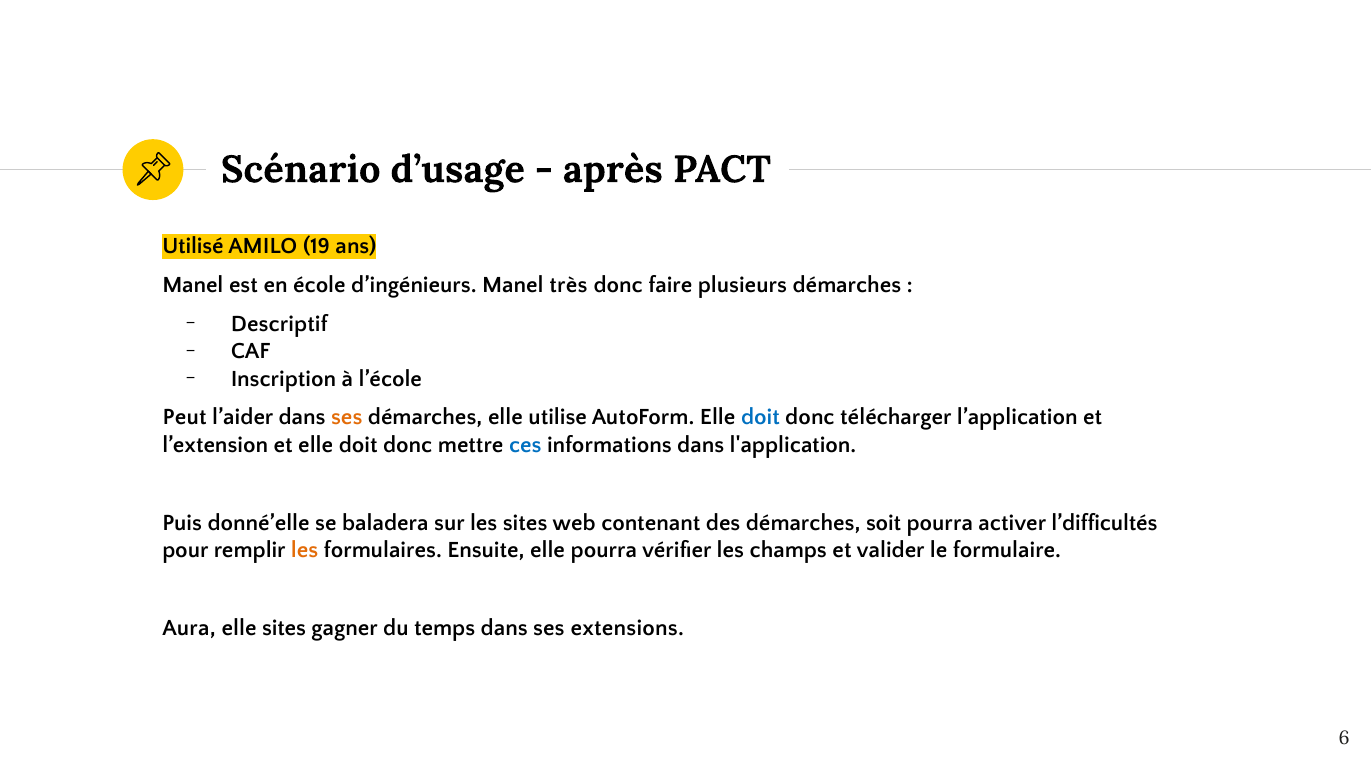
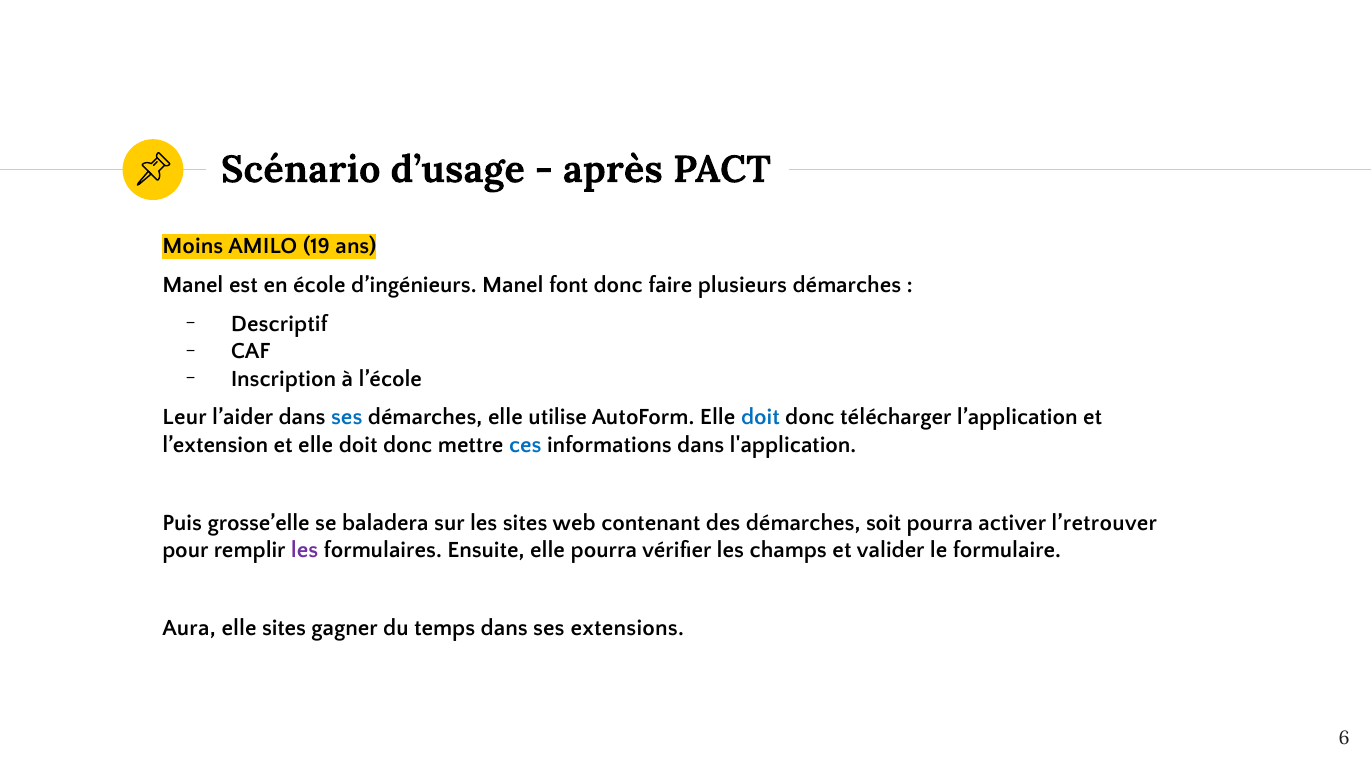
Utilisé: Utilisé -> Moins
très: très -> font
Peut: Peut -> Leur
ses at (347, 417) colour: orange -> blue
donné’elle: donné’elle -> grosse’elle
l’difficultés: l’difficultés -> l’retrouver
les at (305, 550) colour: orange -> purple
